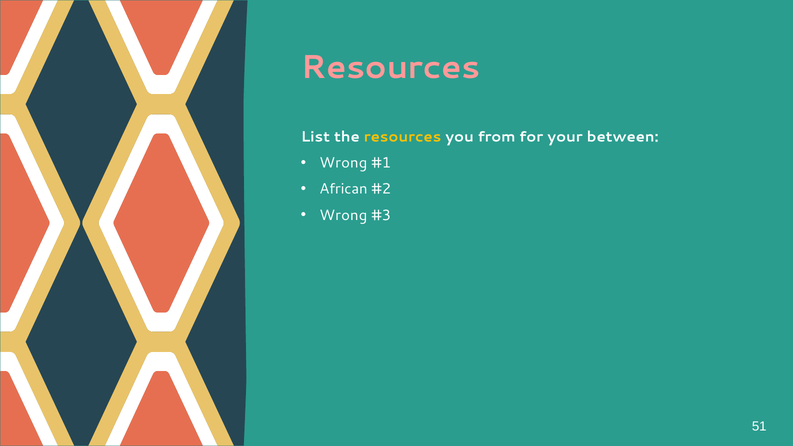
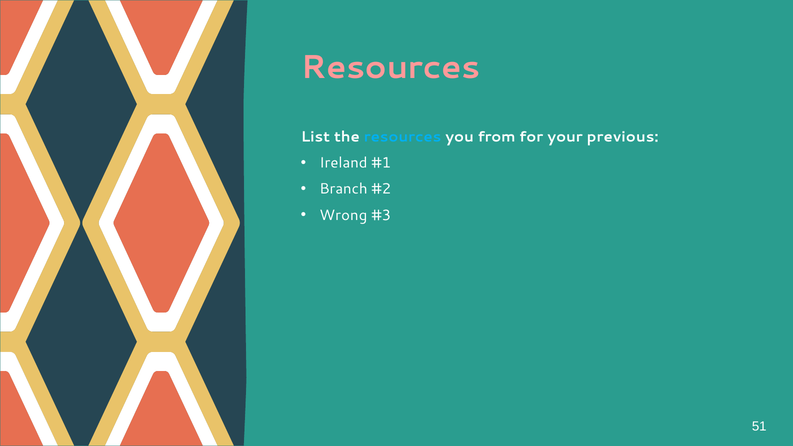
resources at (403, 137) colour: yellow -> light blue
between: between -> previous
Wrong at (343, 163): Wrong -> Ireland
African: African -> Branch
